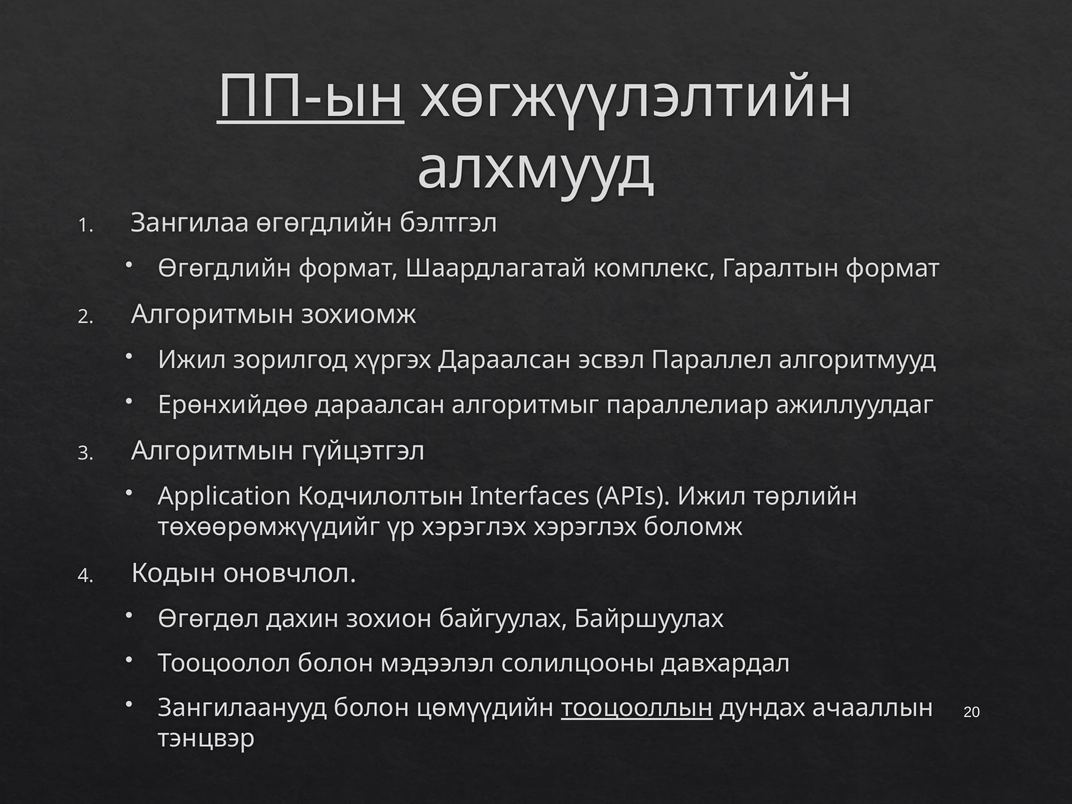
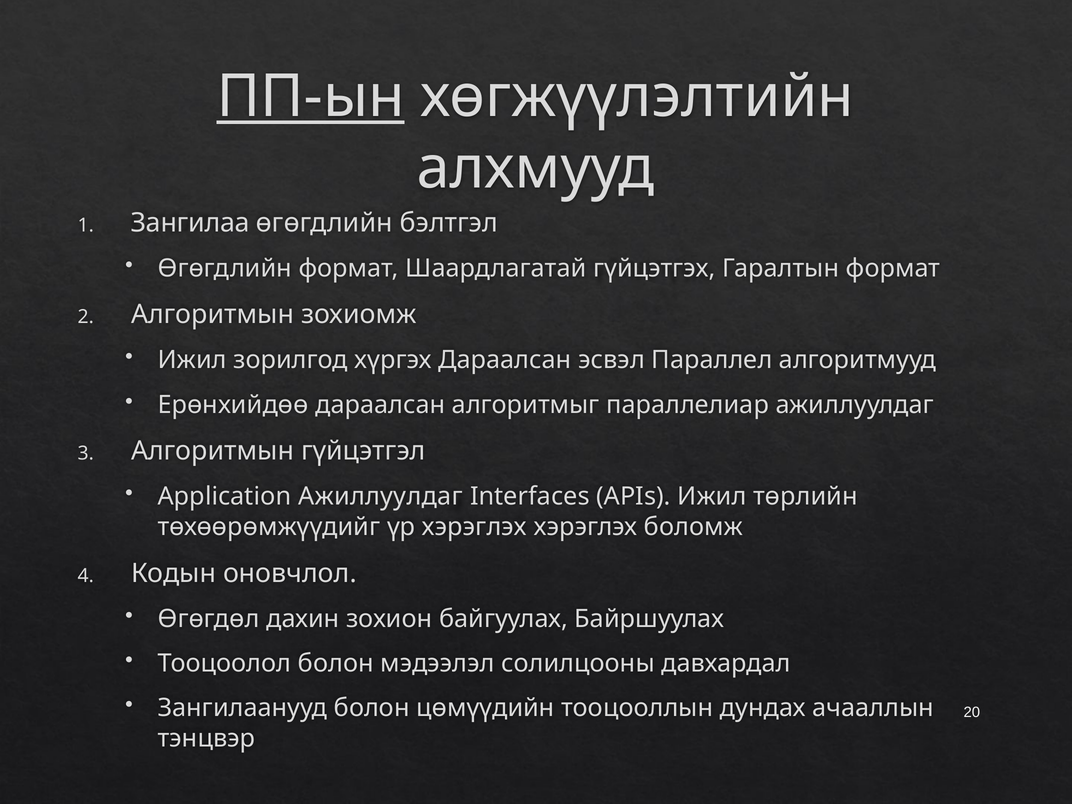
комплекс: комплекс -> гүйцэтгэх
Application Кодчилолтын: Кодчилолтын -> Ажиллуулдаг
тооцооллын underline: present -> none
